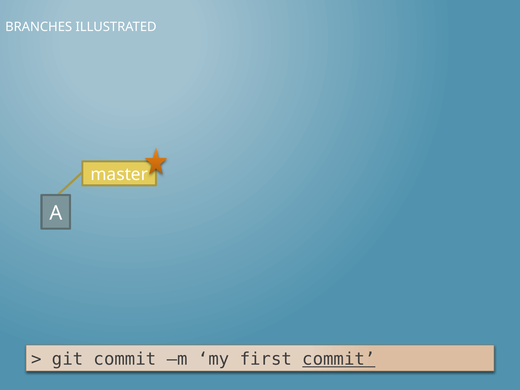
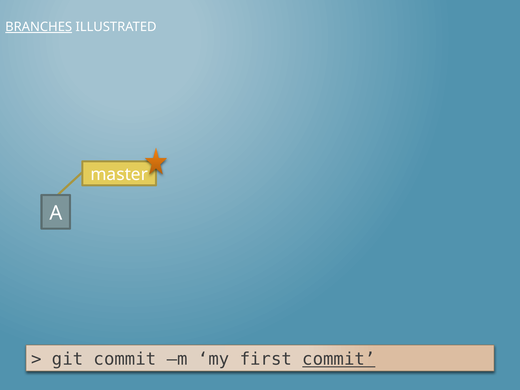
BRANCHES underline: none -> present
